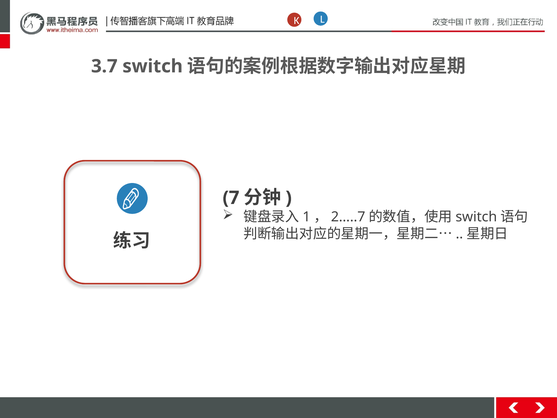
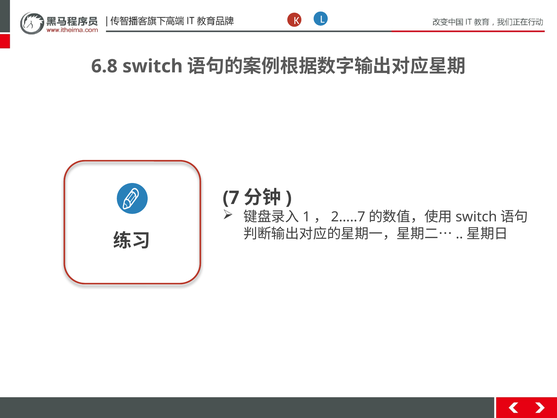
3.7: 3.7 -> 6.8
